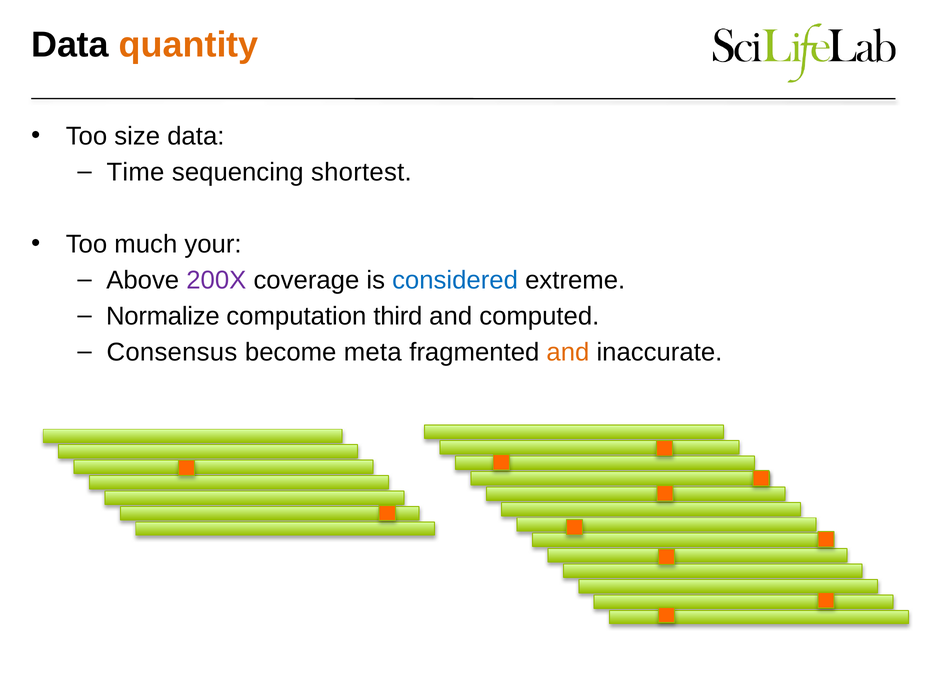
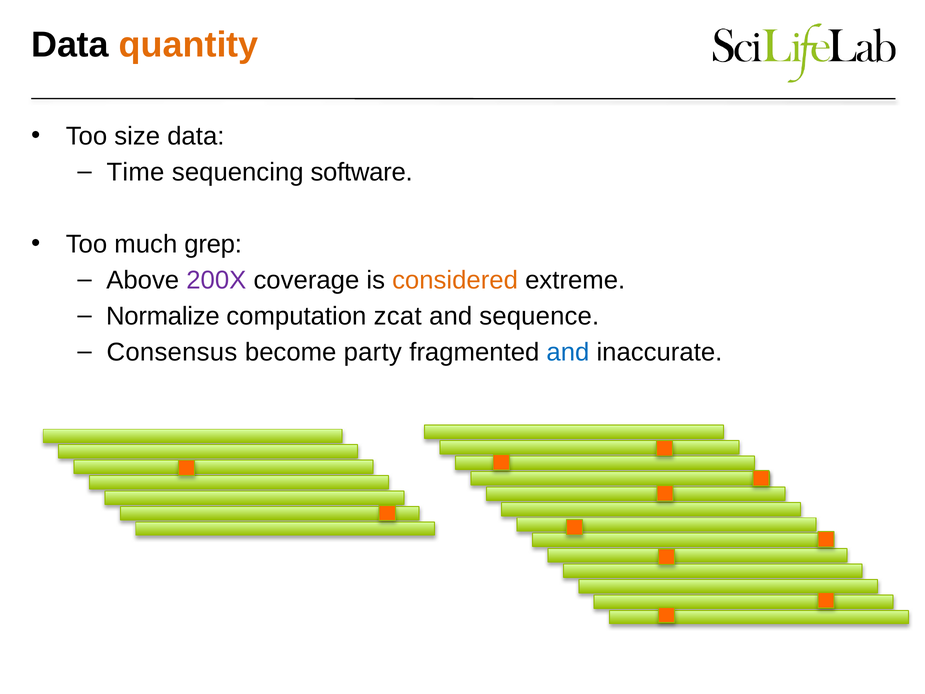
shortest: shortest -> software
your: your -> grep
considered colour: blue -> orange
third: third -> zcat
computed: computed -> sequence
meta: meta -> party
and at (568, 352) colour: orange -> blue
